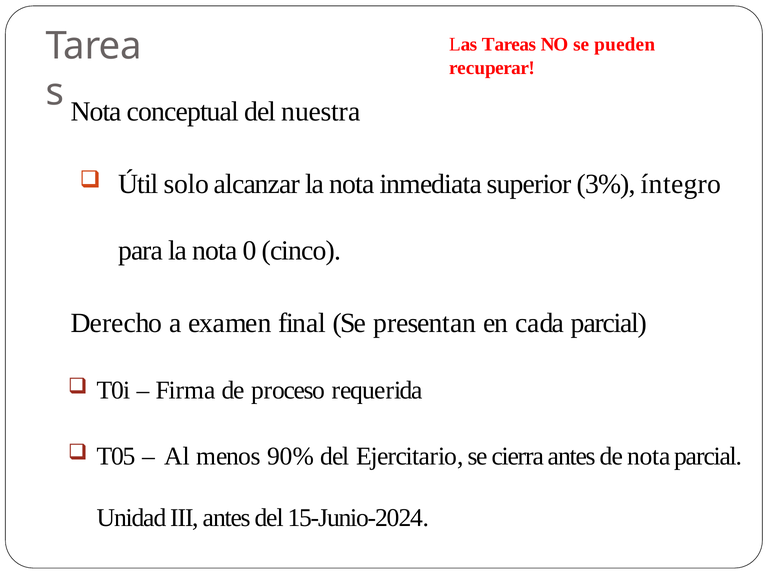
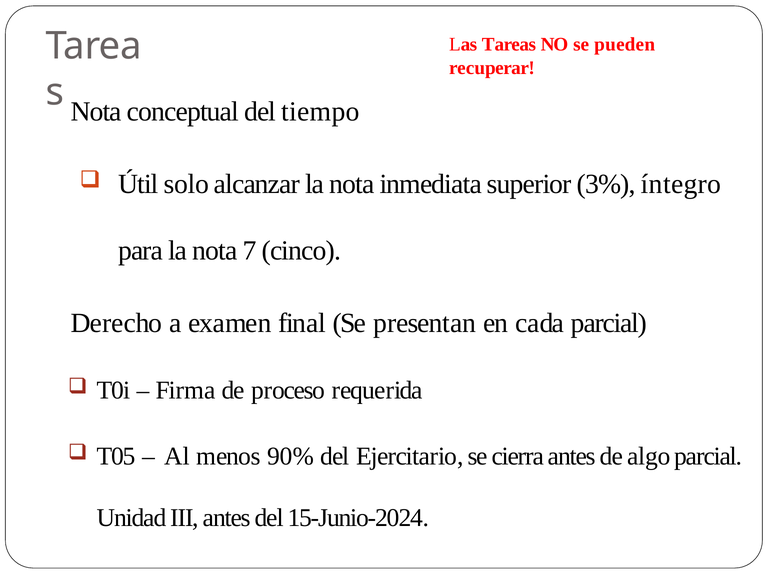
nuestra: nuestra -> tiempo
0: 0 -> 7
de nota: nota -> algo
